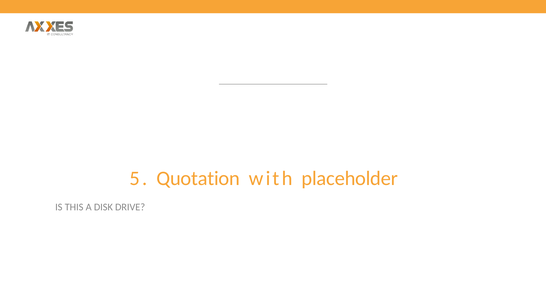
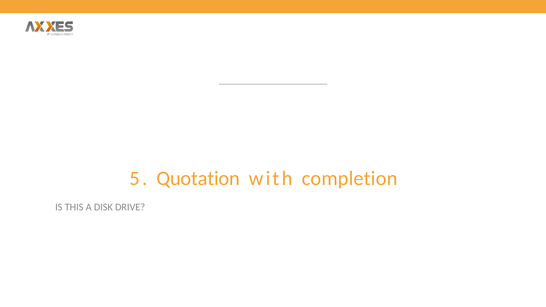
placeholder: placeholder -> completion
